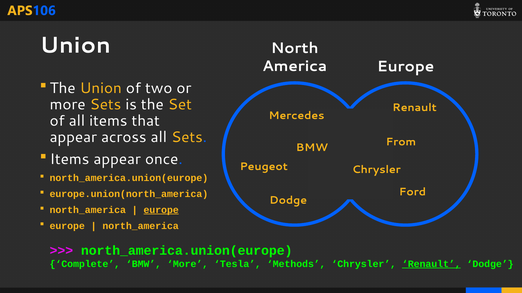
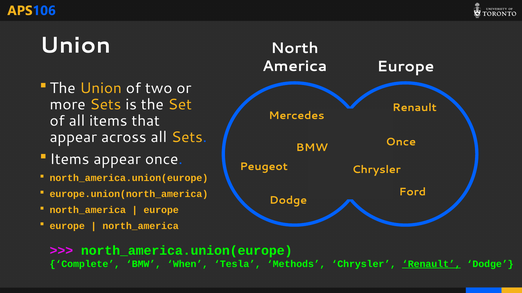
From at (401, 142): From -> Once
europe at (161, 210) underline: present -> none
BMW More: More -> When
